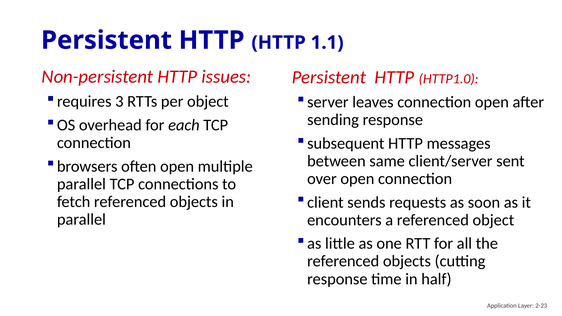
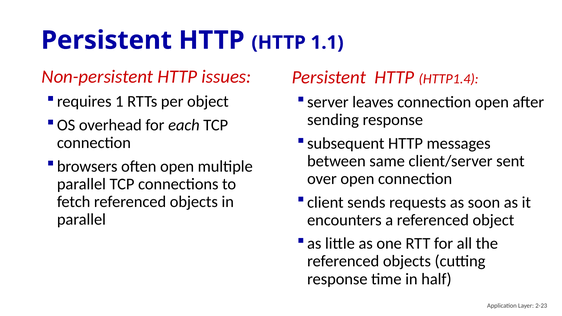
HTTP1.0: HTTP1.0 -> HTTP1.4
3: 3 -> 1
